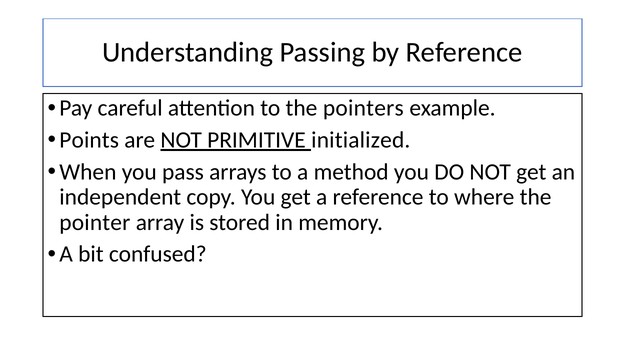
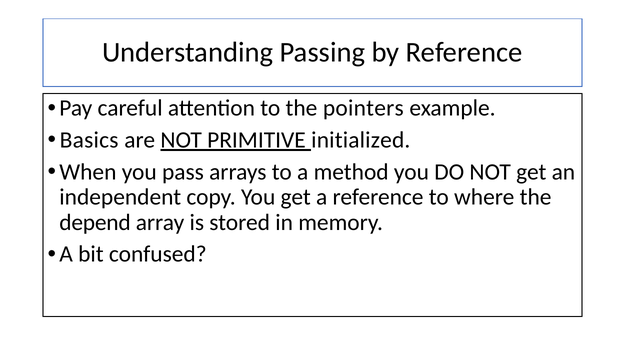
Points: Points -> Basics
pointer: pointer -> depend
